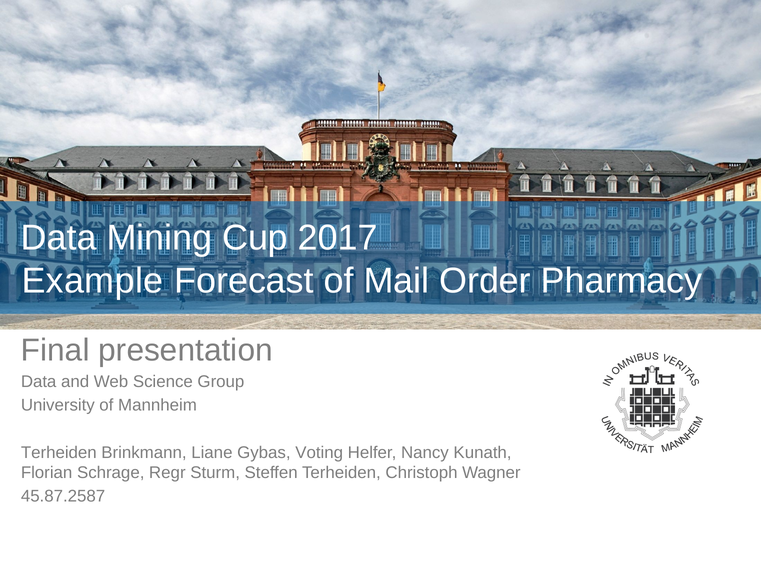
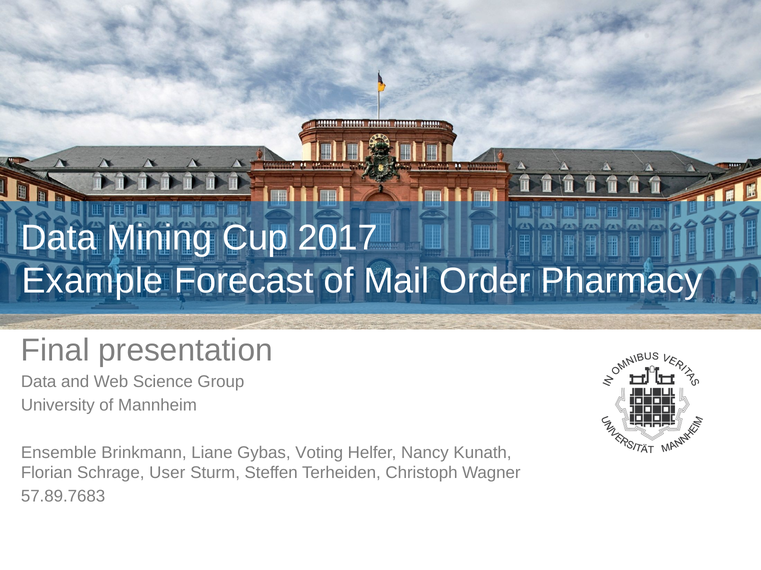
Terheiden at (59, 453): Terheiden -> Ensemble
Regr: Regr -> User
45.87.2587: 45.87.2587 -> 57.89.7683
